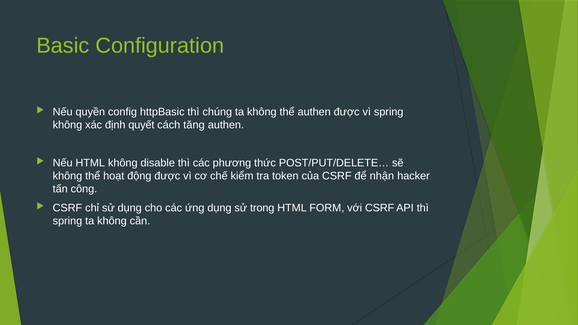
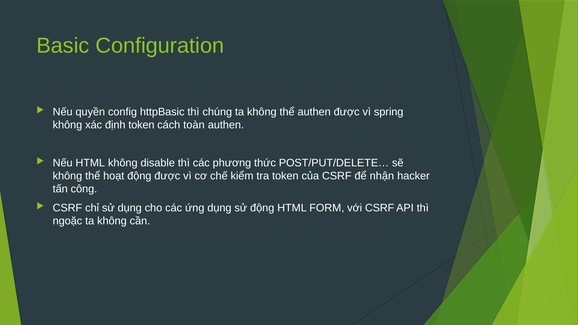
định quyết: quyết -> token
tăng: tăng -> toàn
sử trong: trong -> động
spring at (67, 221): spring -> ngoặc
